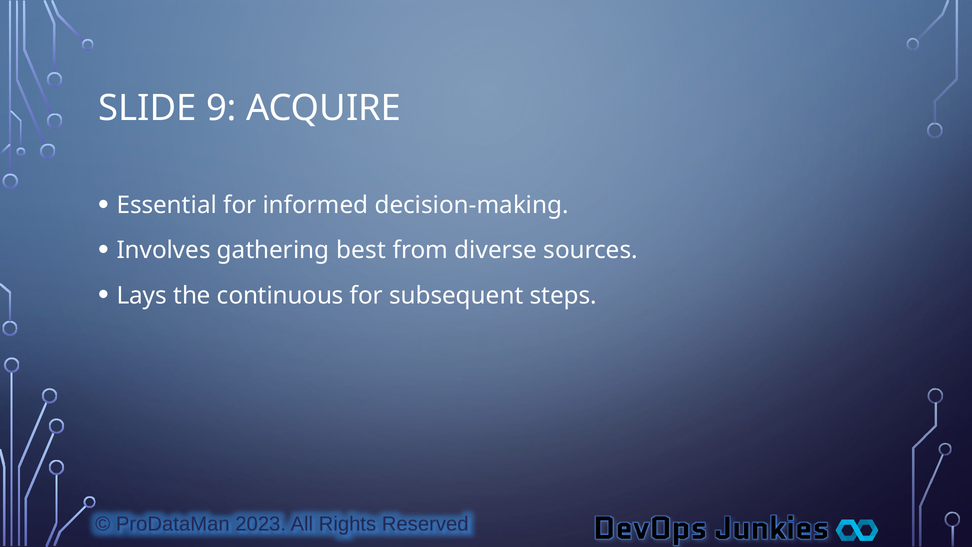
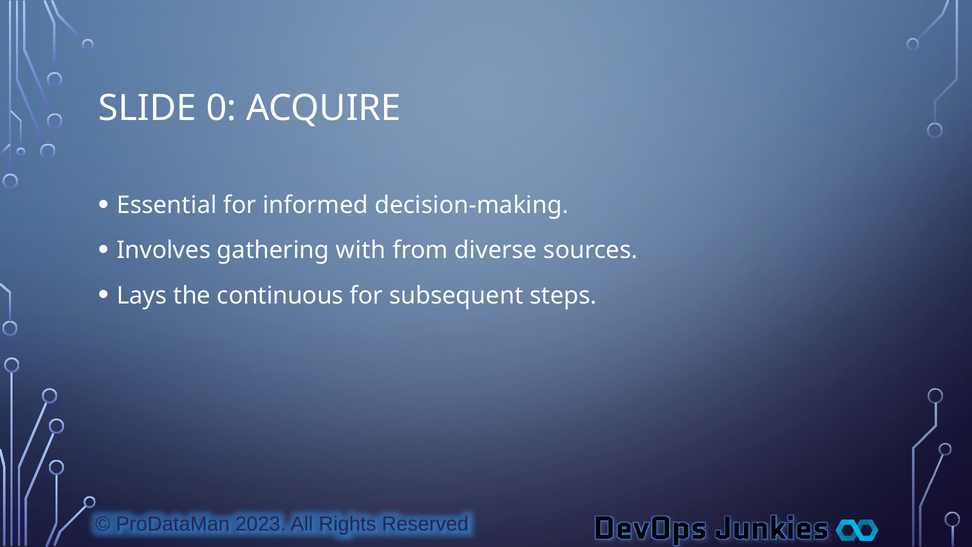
9: 9 -> 0
best: best -> with
